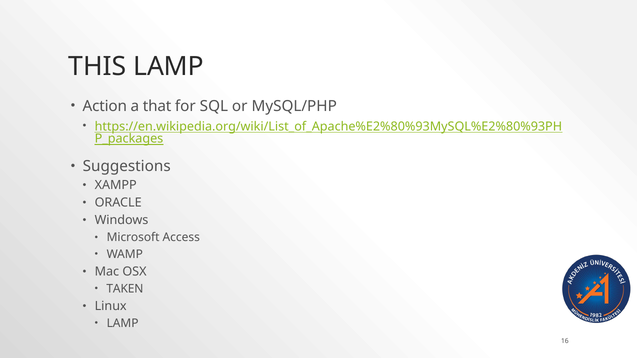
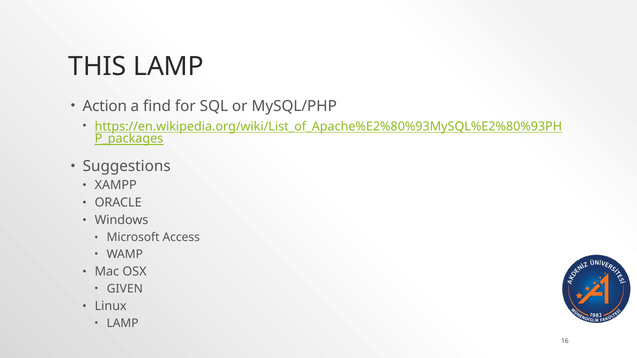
that: that -> find
TAKEN: TAKEN -> GIVEN
